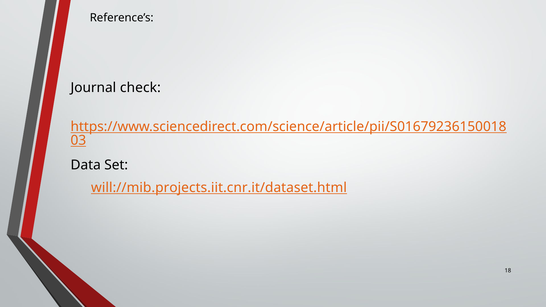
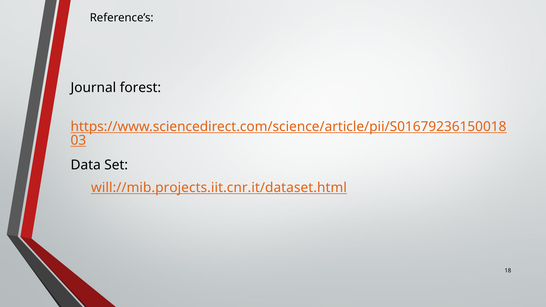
check: check -> forest
